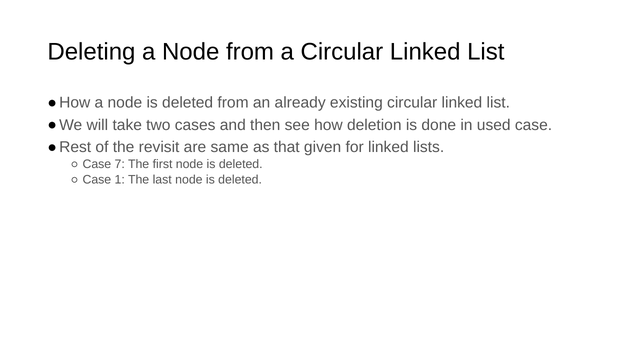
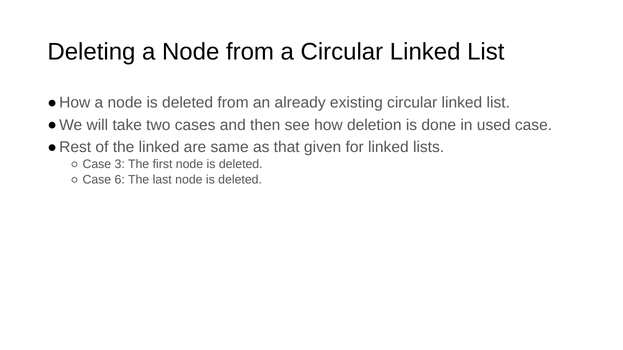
the revisit: revisit -> linked
7: 7 -> 3
1: 1 -> 6
